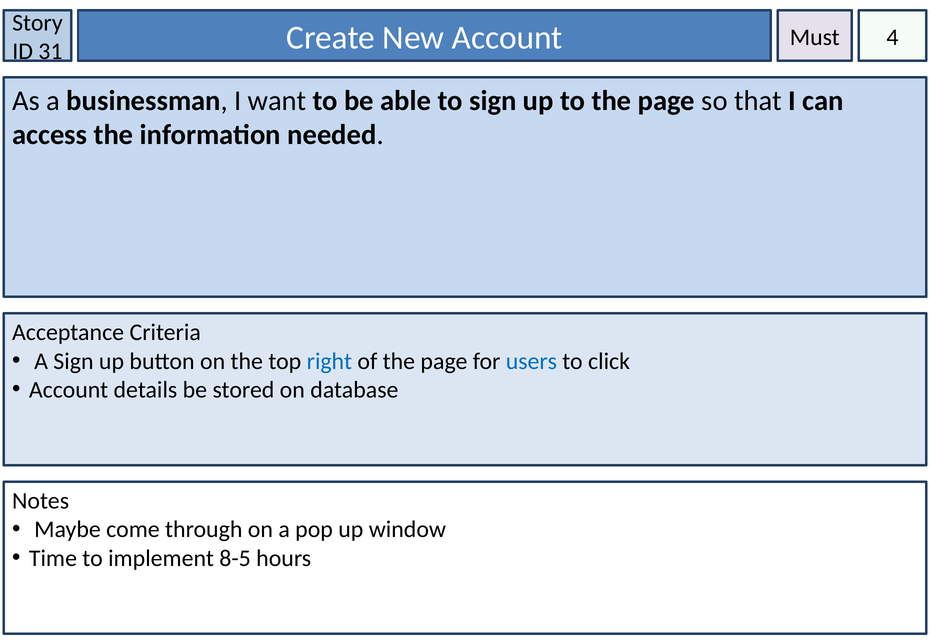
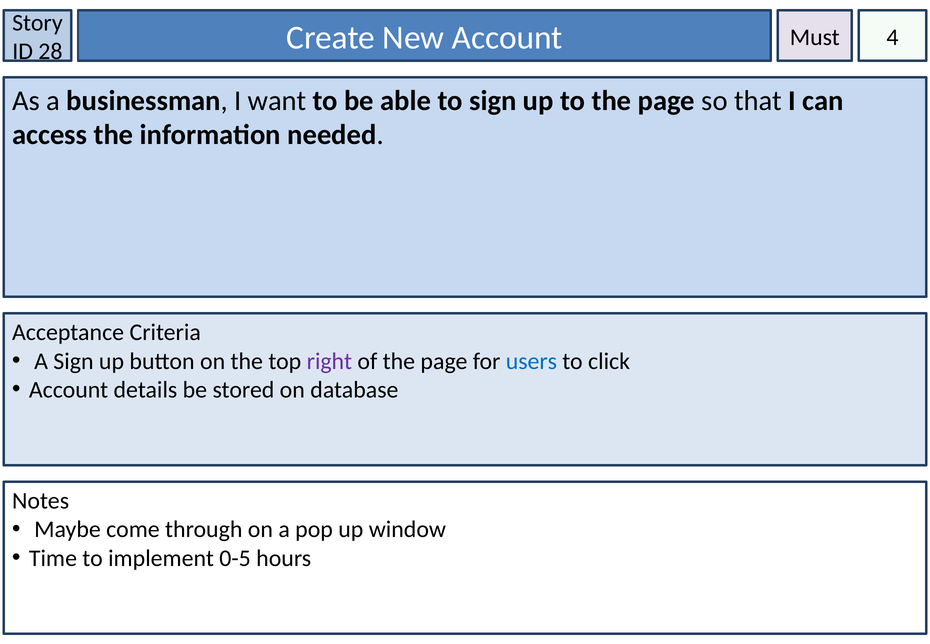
31: 31 -> 28
right colour: blue -> purple
8-5: 8-5 -> 0-5
